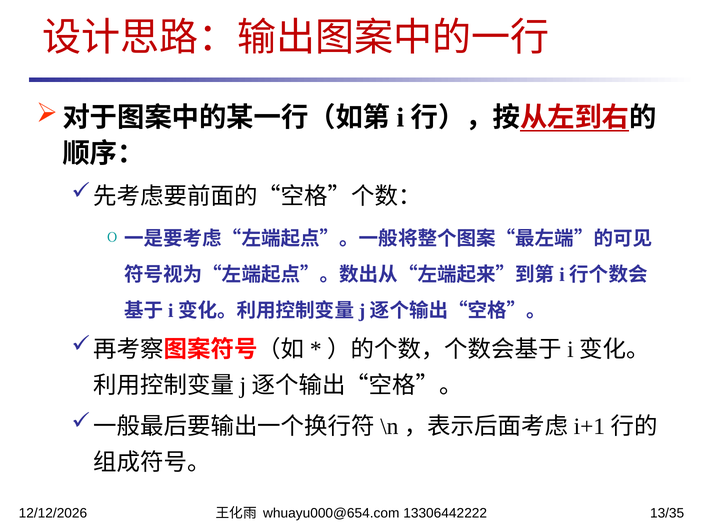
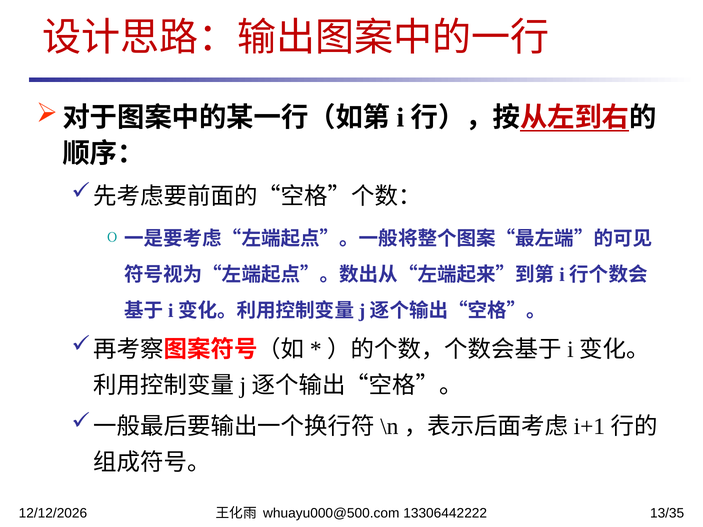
whuayu000@654.com: whuayu000@654.com -> whuayu000@500.com
